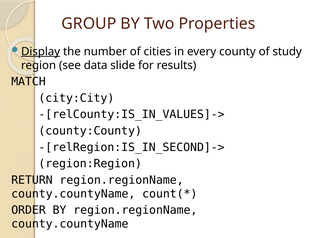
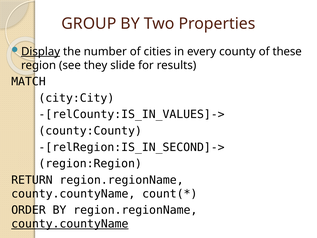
study: study -> these
data: data -> they
county.countyName at (70, 224) underline: none -> present
